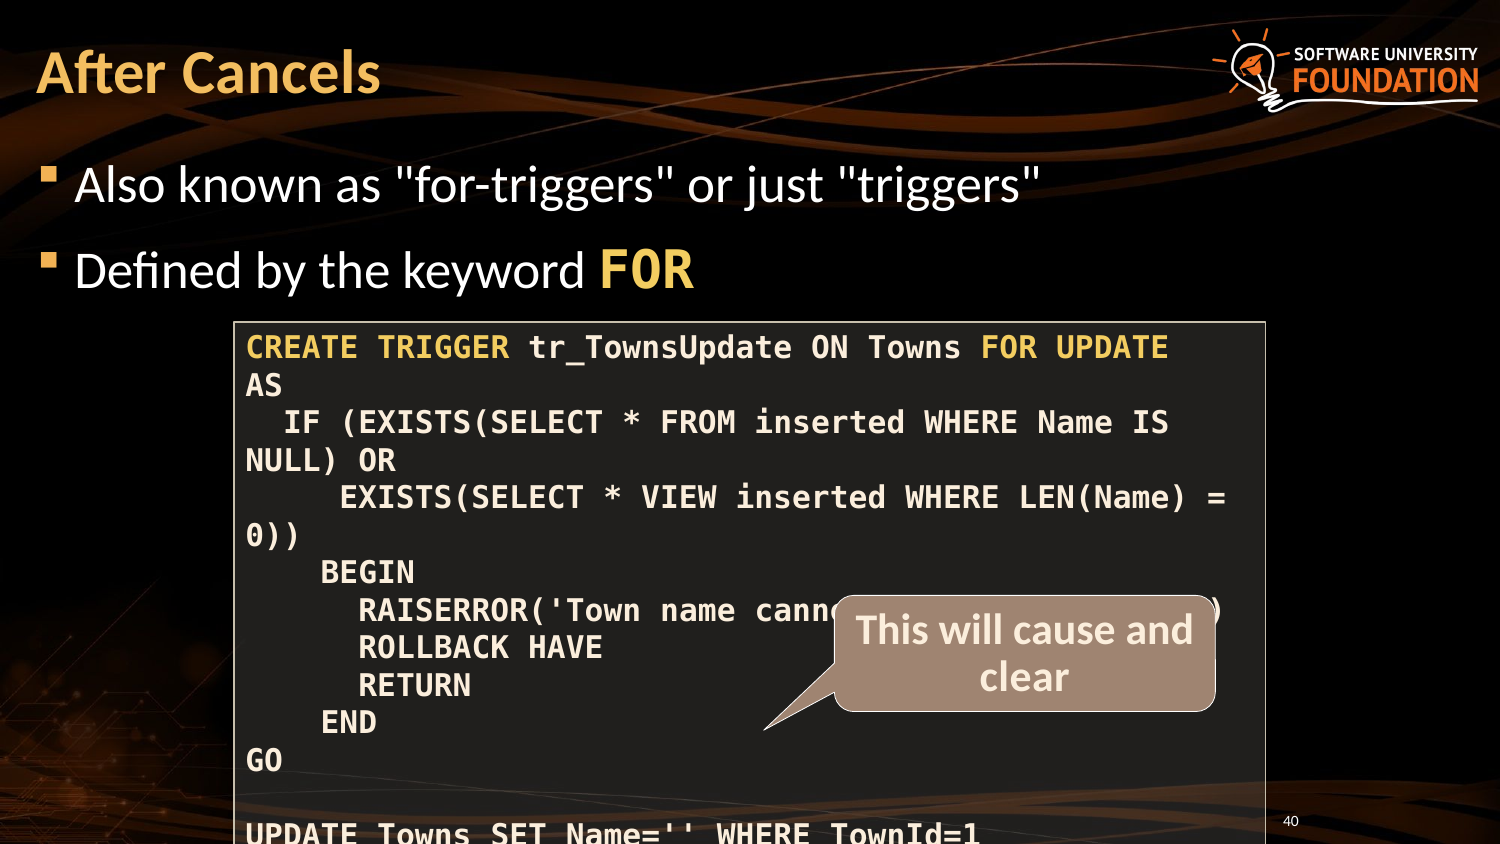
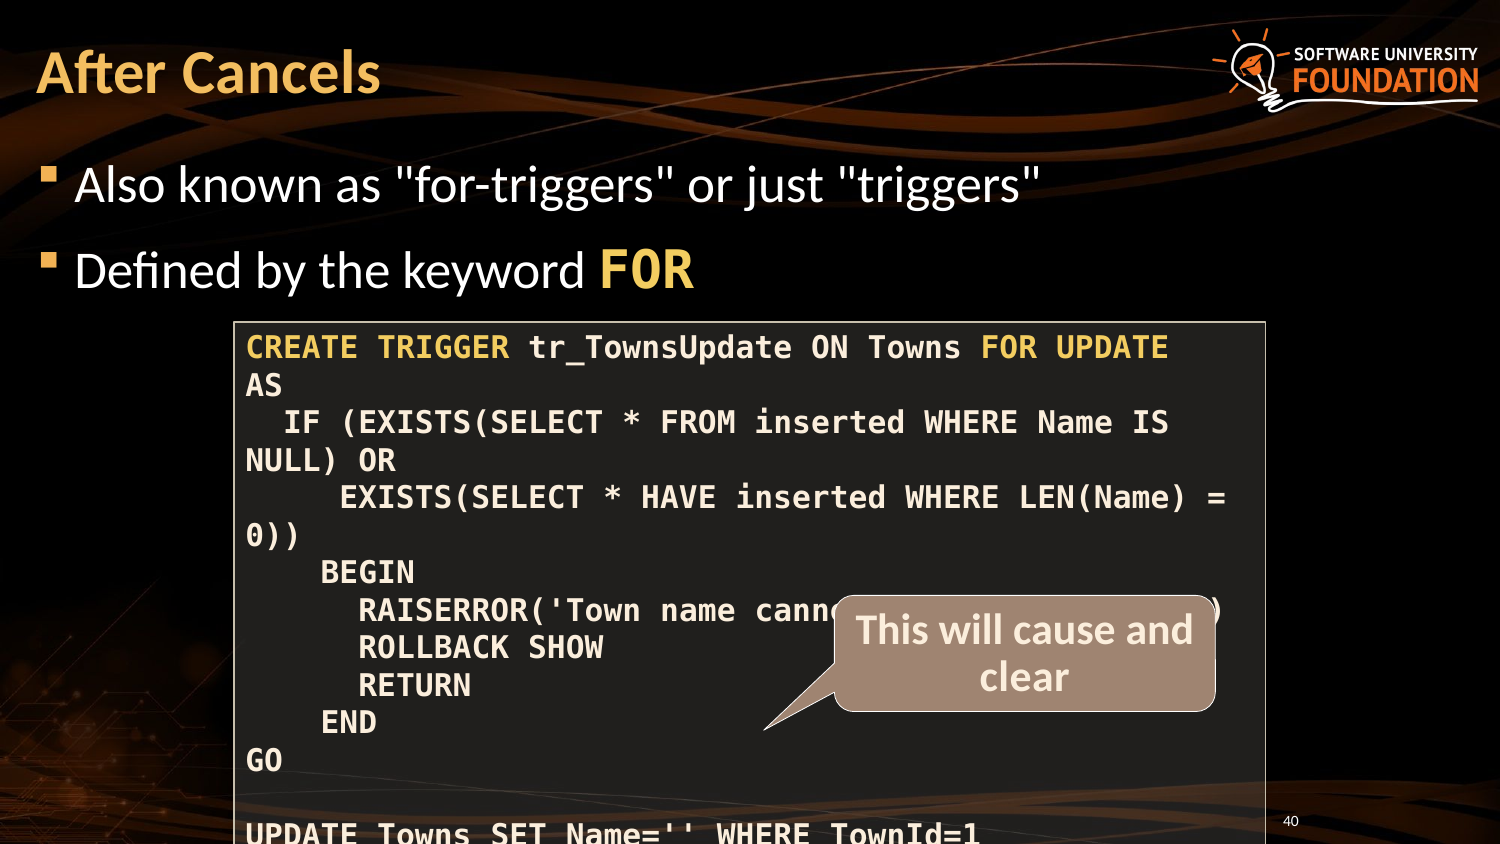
VIEW: VIEW -> HAVE
HAVE: HAVE -> SHOW
